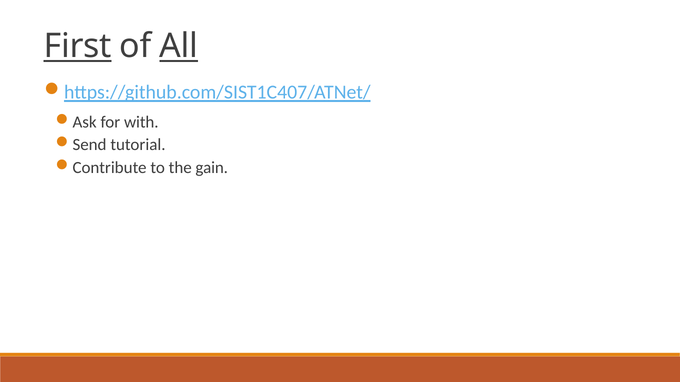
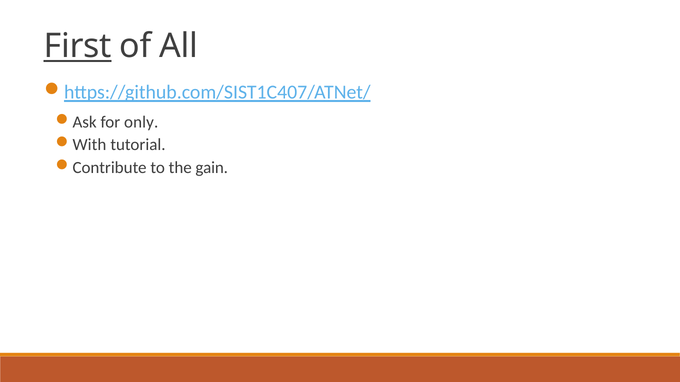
All underline: present -> none
with: with -> only
Send: Send -> With
